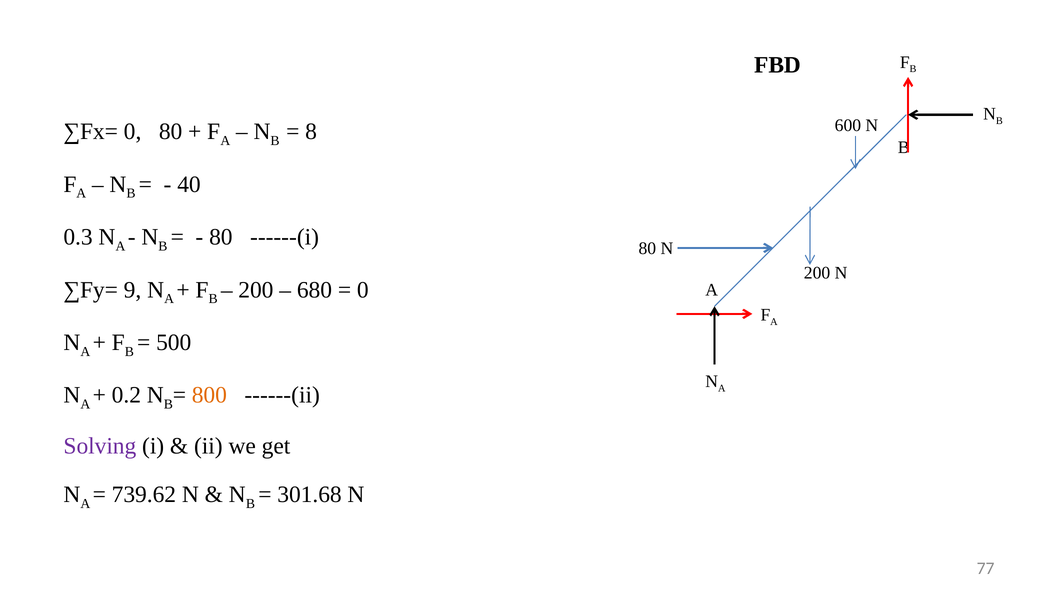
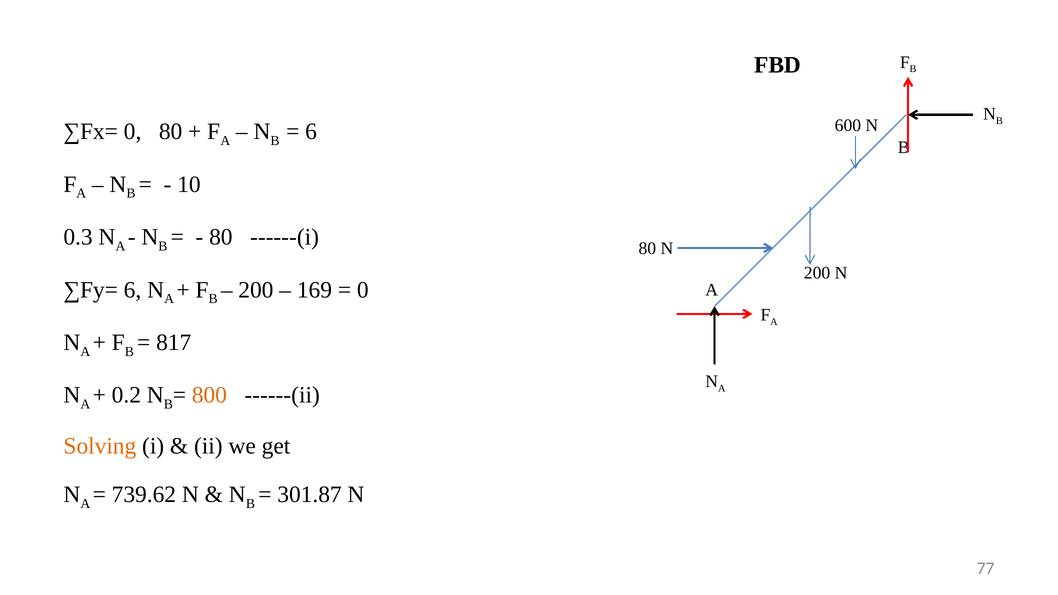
8 at (311, 132): 8 -> 6
40: 40 -> 10
∑Fy= 9: 9 -> 6
680: 680 -> 169
500: 500 -> 817
Solving colour: purple -> orange
301.68: 301.68 -> 301.87
